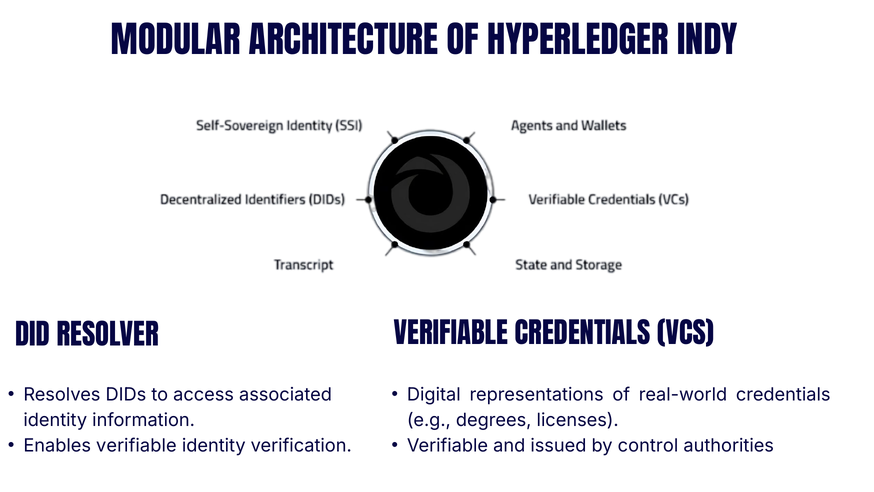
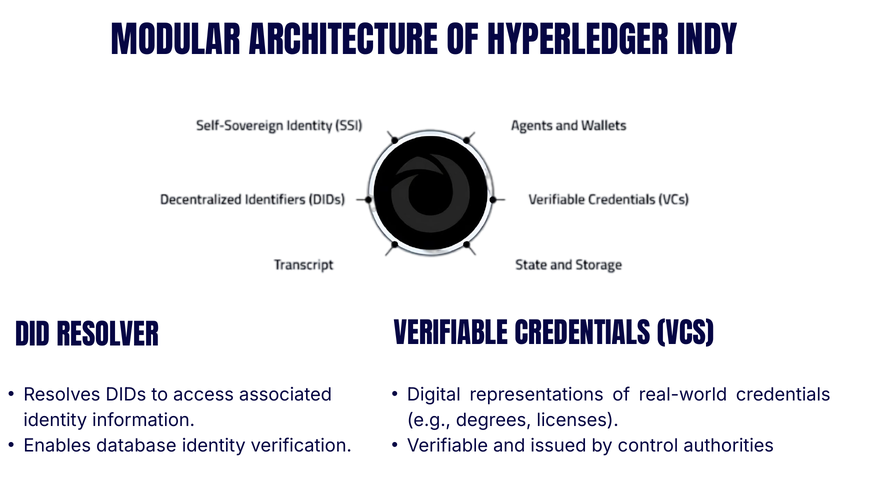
Enables verifiable: verifiable -> database
